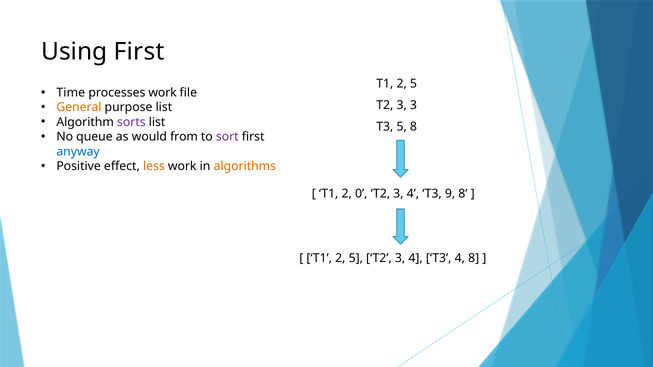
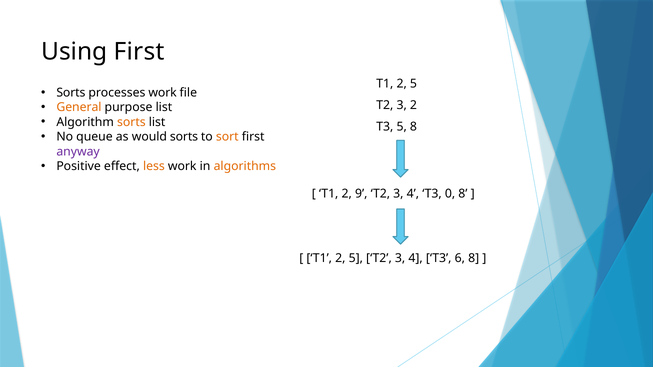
Time at (71, 93): Time -> Sorts
3 3: 3 -> 2
sorts at (131, 122) colour: purple -> orange
would from: from -> sorts
sort colour: purple -> orange
anyway colour: blue -> purple
0: 0 -> 9
9: 9 -> 0
T3 4: 4 -> 6
